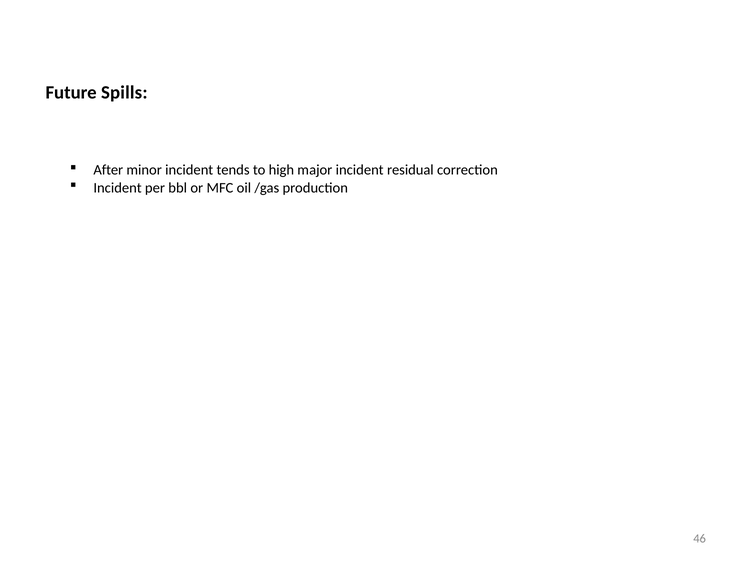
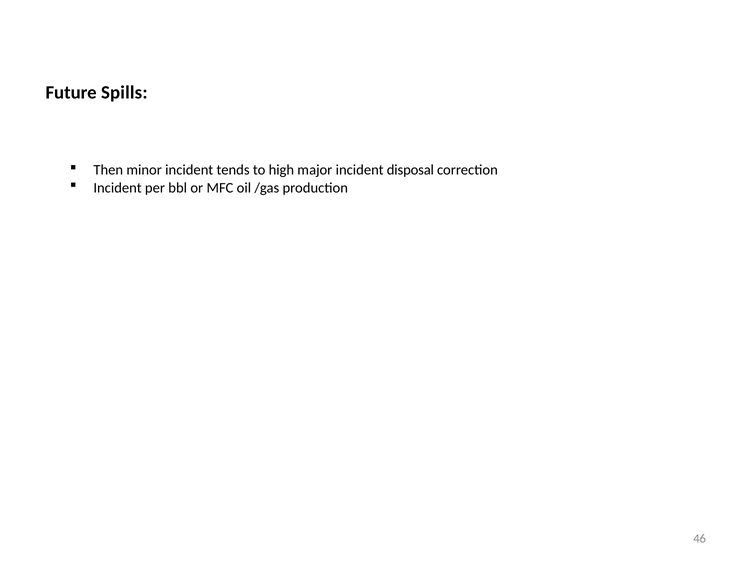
After: After -> Then
residual: residual -> disposal
